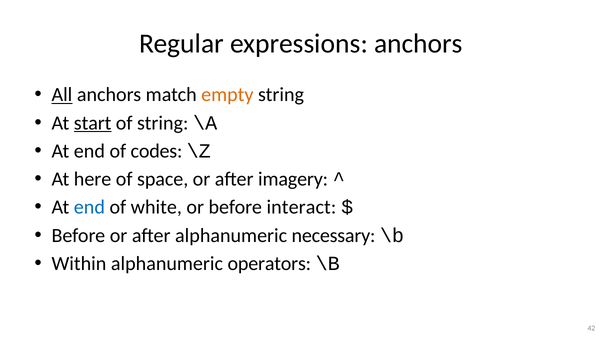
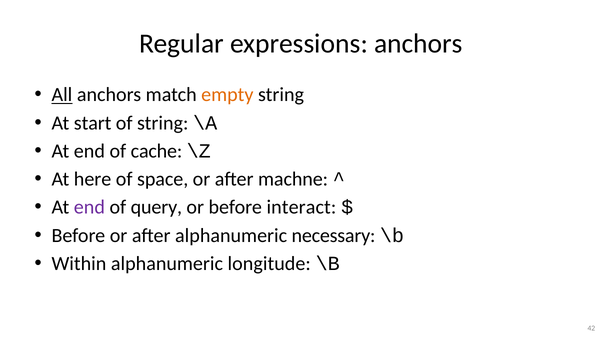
start underline: present -> none
codes: codes -> cache
imagery: imagery -> machne
end at (89, 207) colour: blue -> purple
white: white -> query
operators: operators -> longitude
